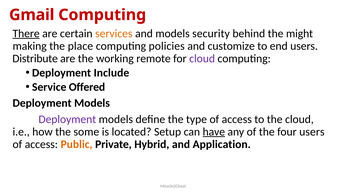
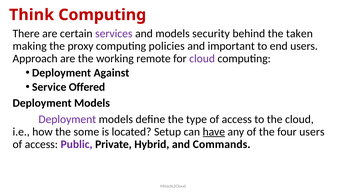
Gmail: Gmail -> Think
There underline: present -> none
services colour: orange -> purple
might: might -> taken
place: place -> proxy
customize: customize -> important
Distribute: Distribute -> Approach
Include: Include -> Against
Public colour: orange -> purple
Application: Application -> Commands
